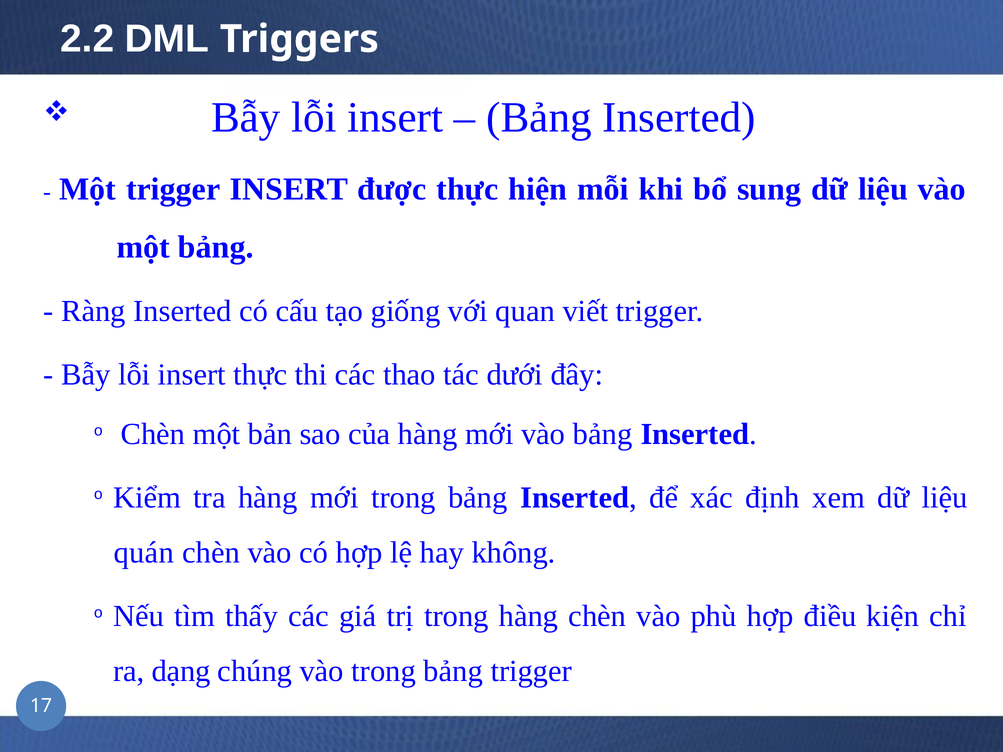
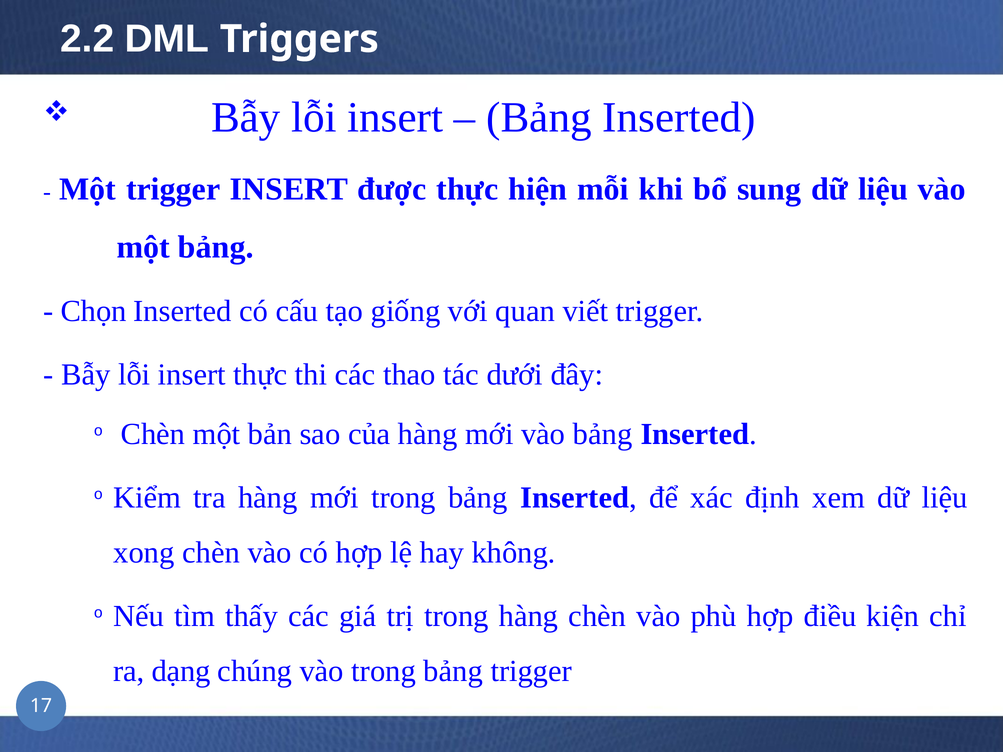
Ràng: Ràng -> Chọn
quán: quán -> xong
